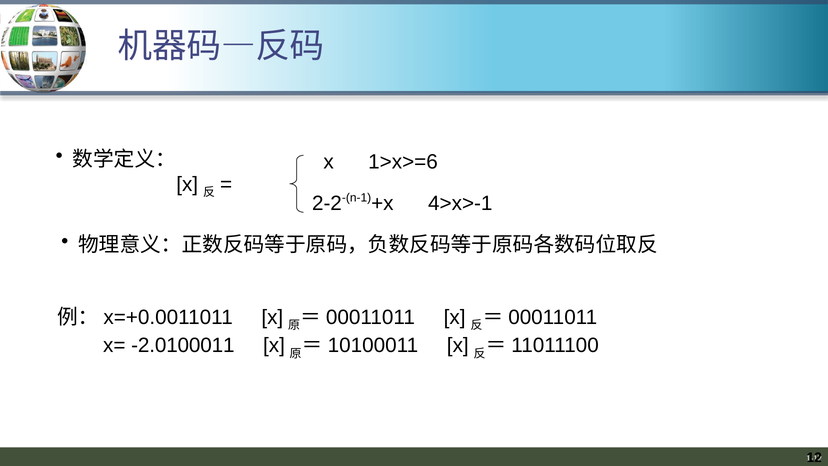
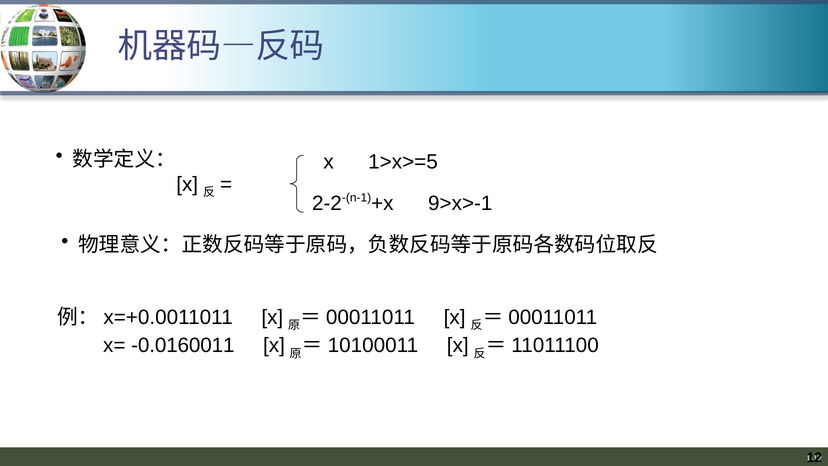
1>x>=6: 1>x>=6 -> 1>x>=5
4>x>-1: 4>x>-1 -> 9>x>-1
-2.0100011: -2.0100011 -> -0.0160011
